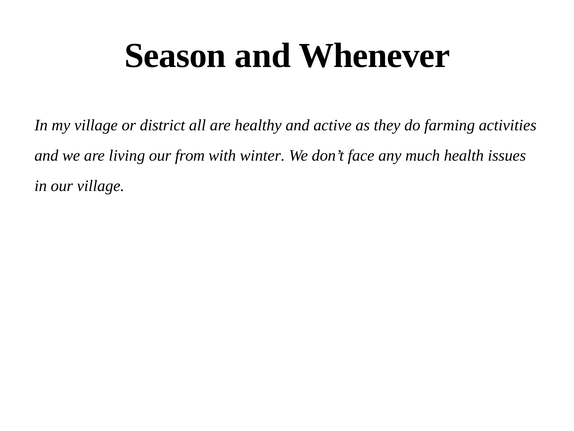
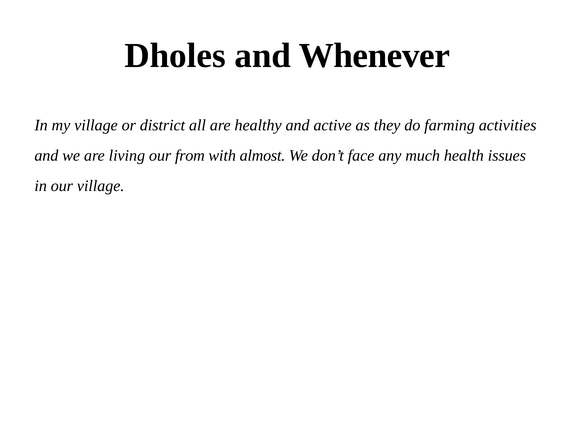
Season: Season -> Dholes
winter: winter -> almost
